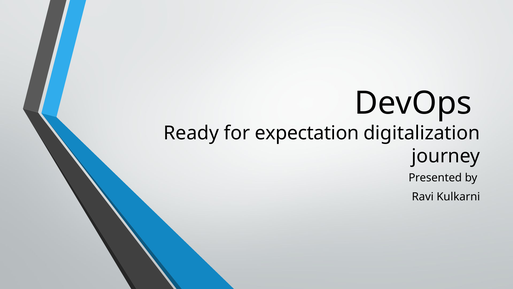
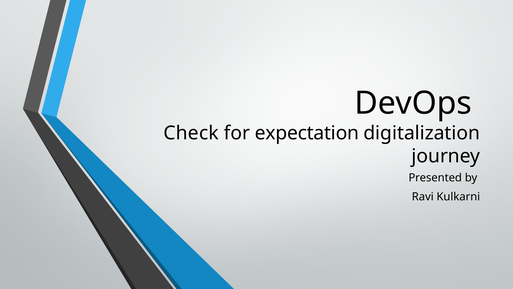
Ready: Ready -> Check
